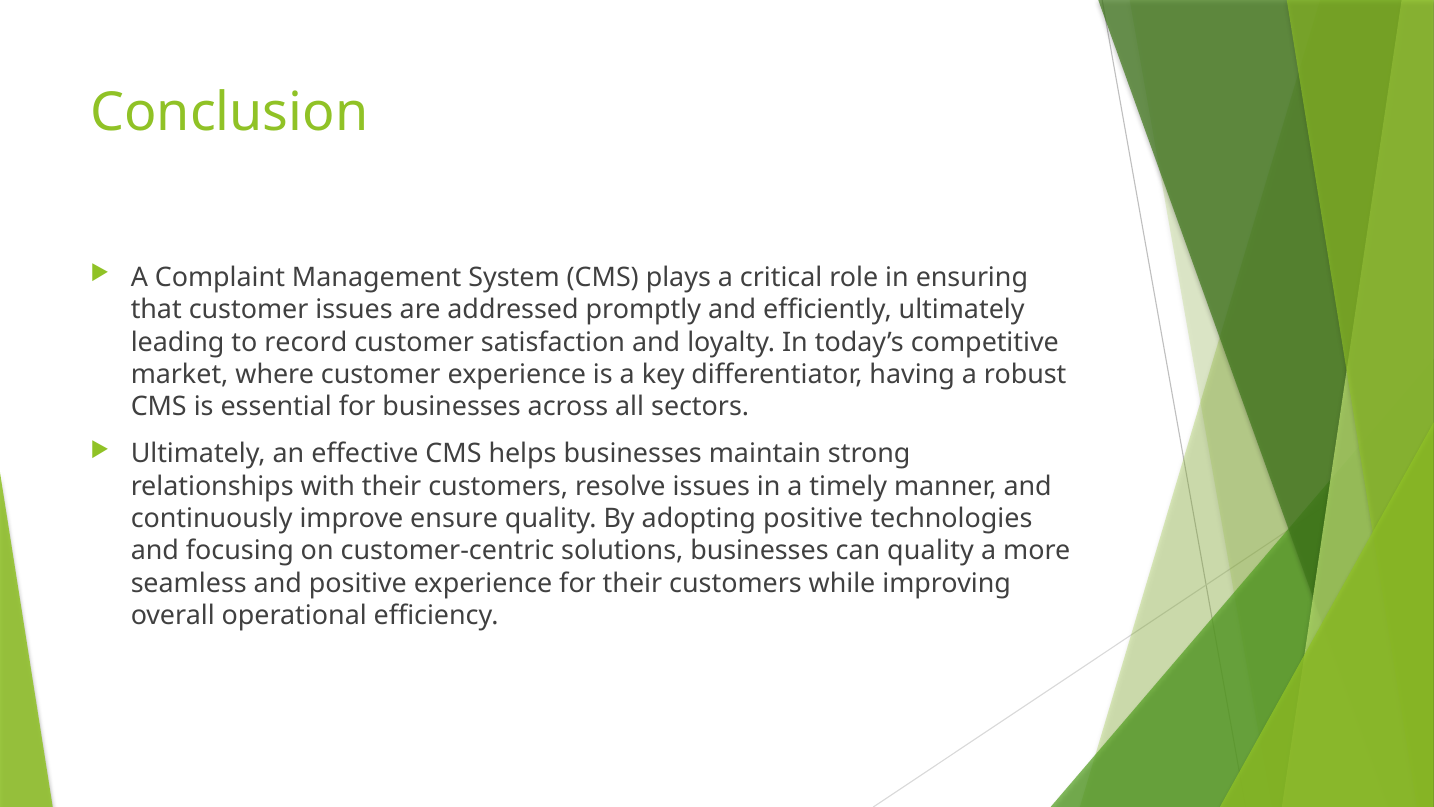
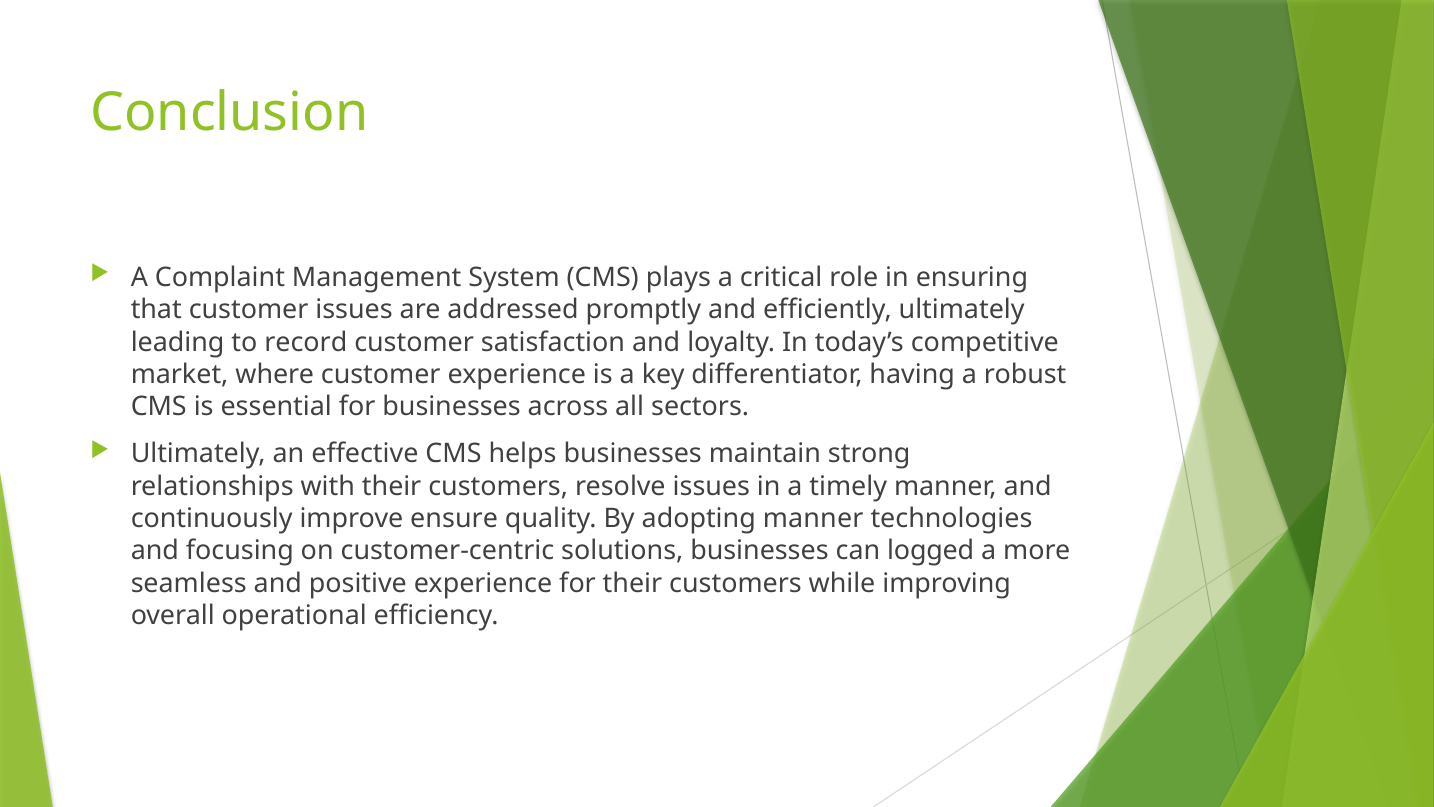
adopting positive: positive -> manner
can quality: quality -> logged
